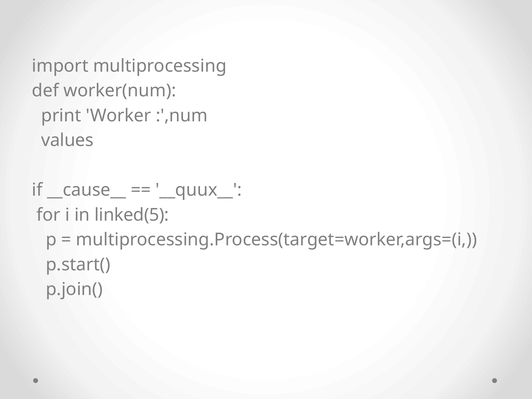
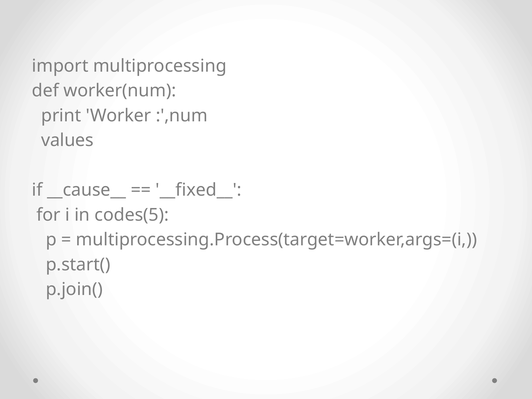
__quux__: __quux__ -> __fixed__
linked(5: linked(5 -> codes(5
